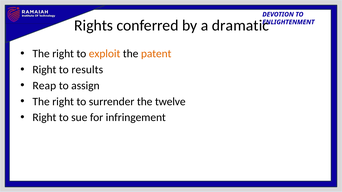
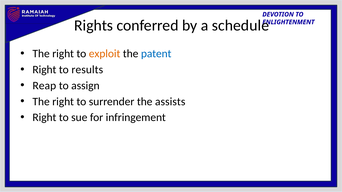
dramatic: dramatic -> schedule
patent colour: orange -> blue
twelve: twelve -> assists
